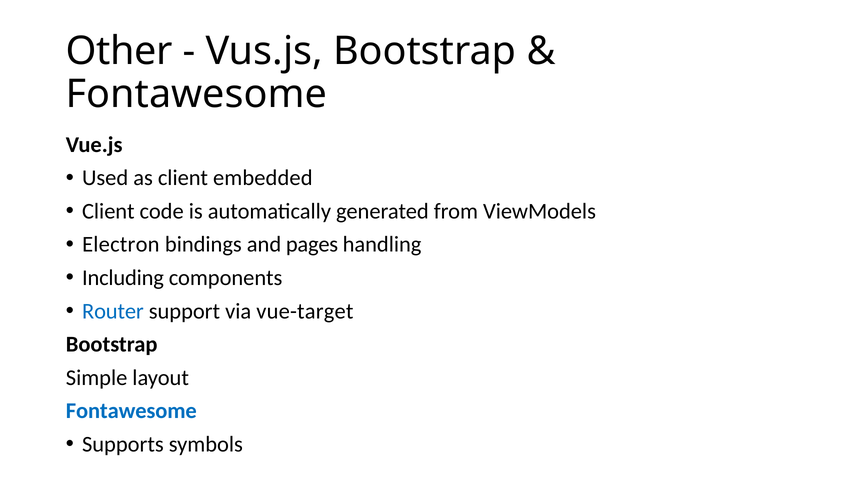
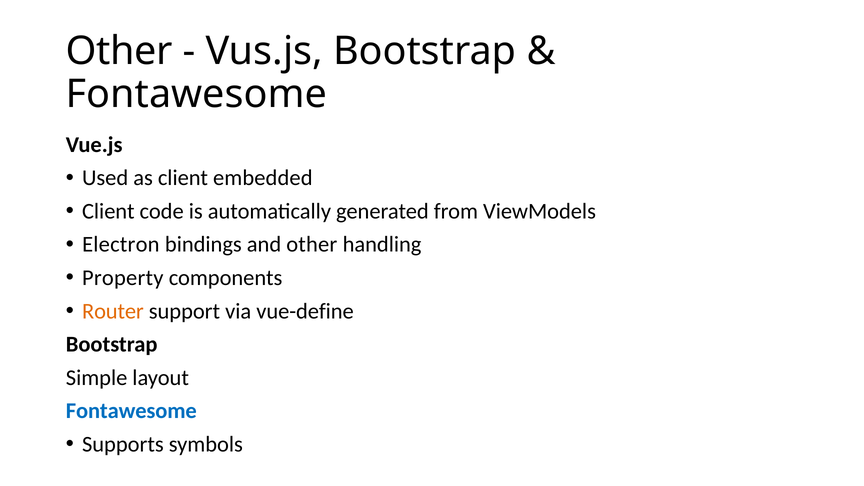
and pages: pages -> other
Including: Including -> Property
Router colour: blue -> orange
vue-target: vue-target -> vue-define
